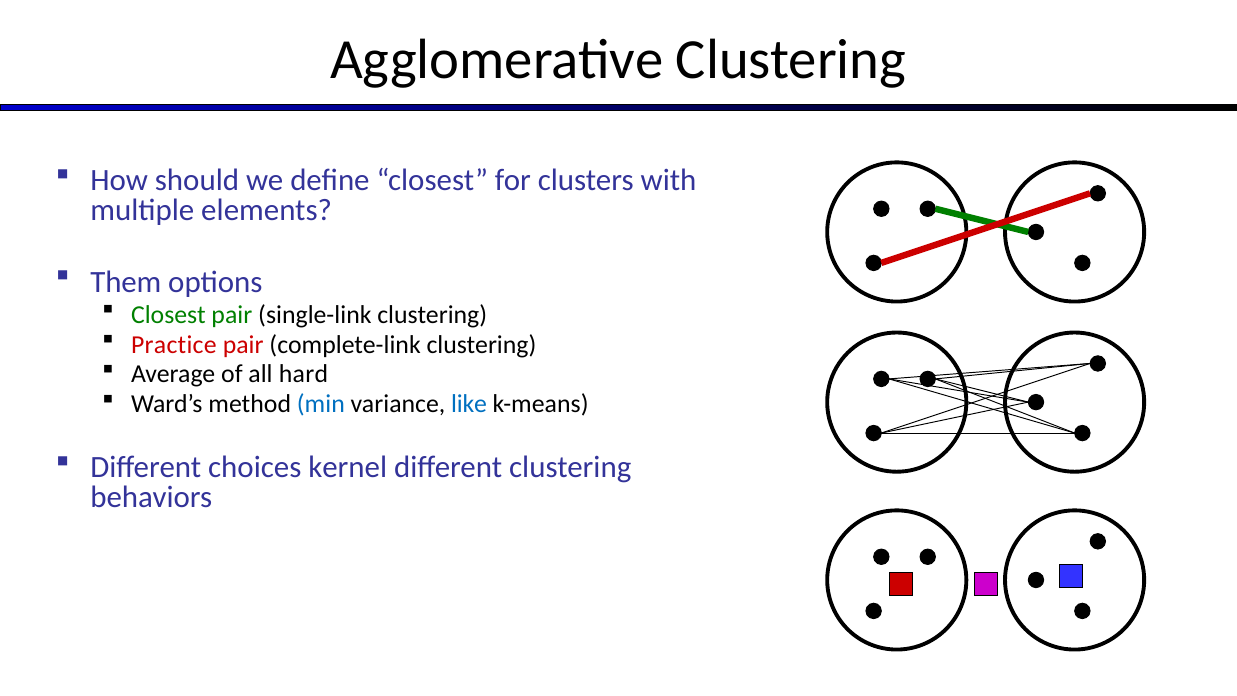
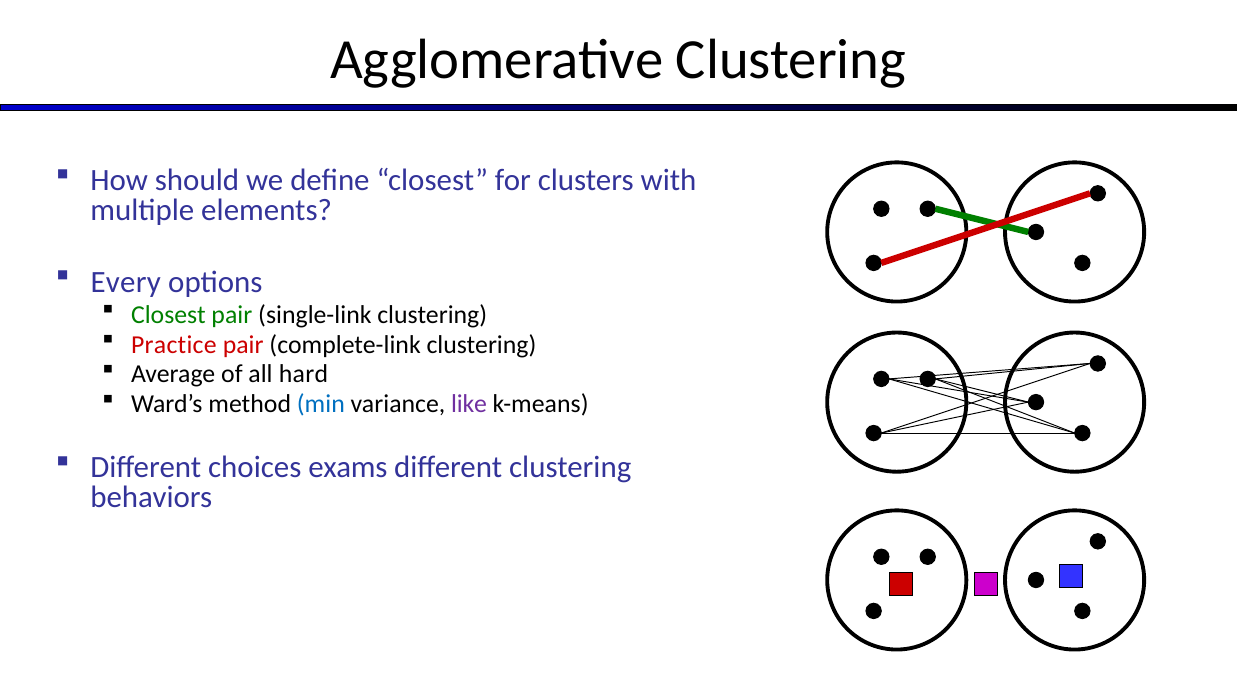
Them: Them -> Every
like colour: blue -> purple
kernel: kernel -> exams
